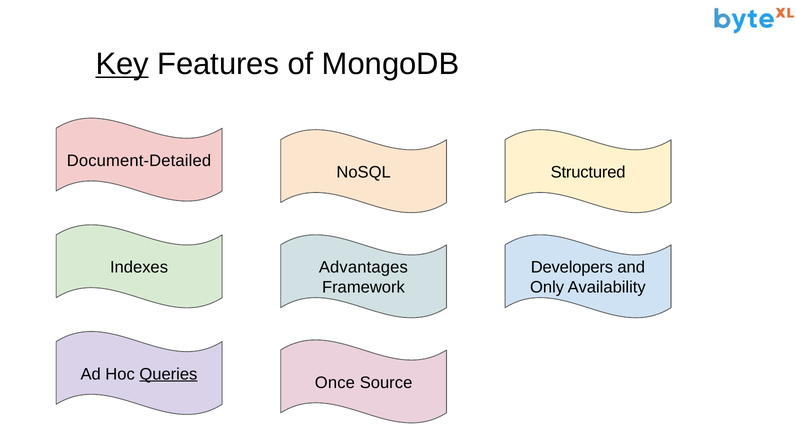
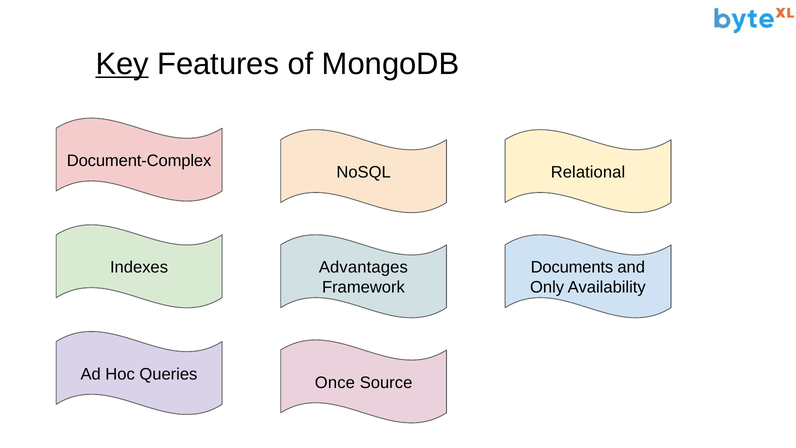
Document-Detailed: Document-Detailed -> Document-Complex
Structured: Structured -> Relational
Developers: Developers -> Documents
Queries underline: present -> none
